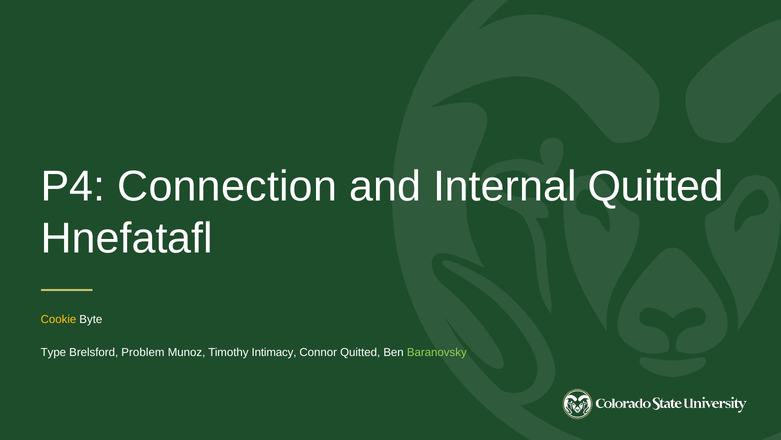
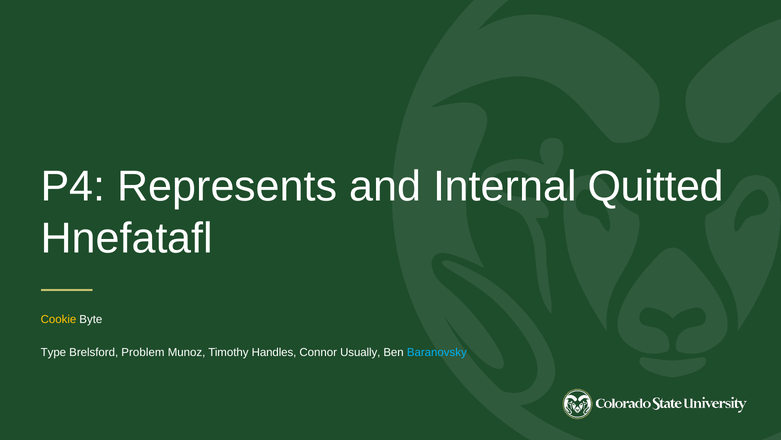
Connection: Connection -> Represents
Intimacy: Intimacy -> Handles
Connor Quitted: Quitted -> Usually
Baranovsky colour: light green -> light blue
